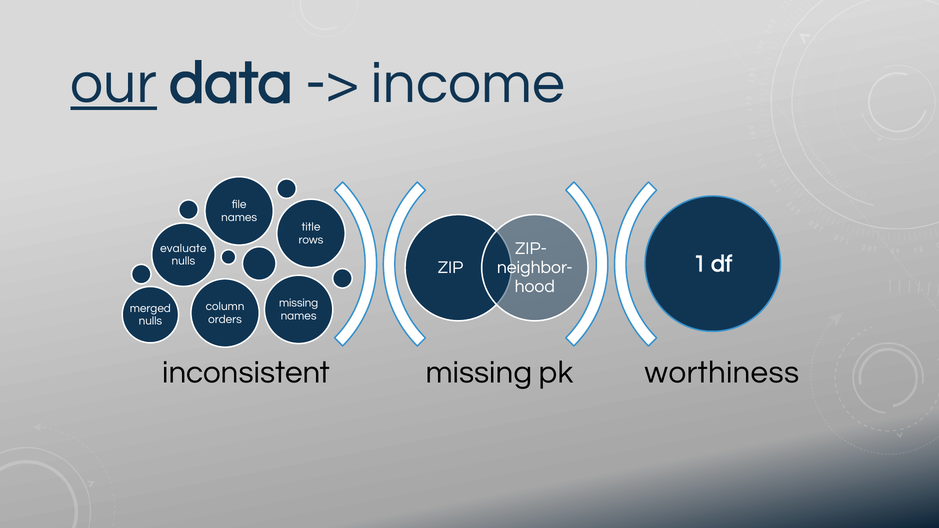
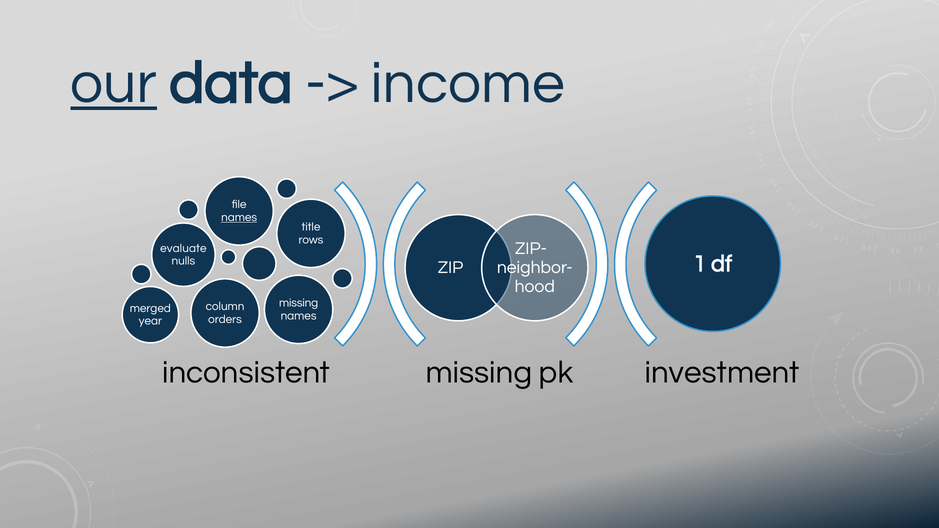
names at (239, 217) underline: none -> present
nulls at (150, 321): nulls -> year
worthiness: worthiness -> investment
